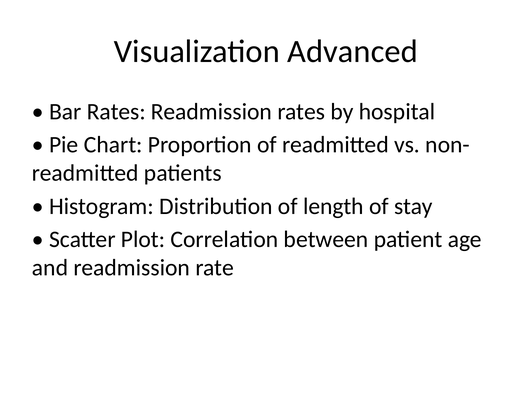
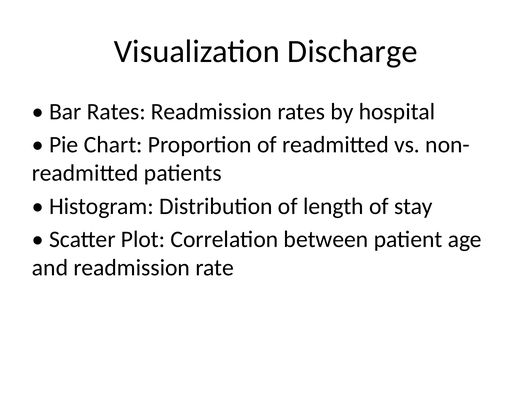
Advanced: Advanced -> Discharge
